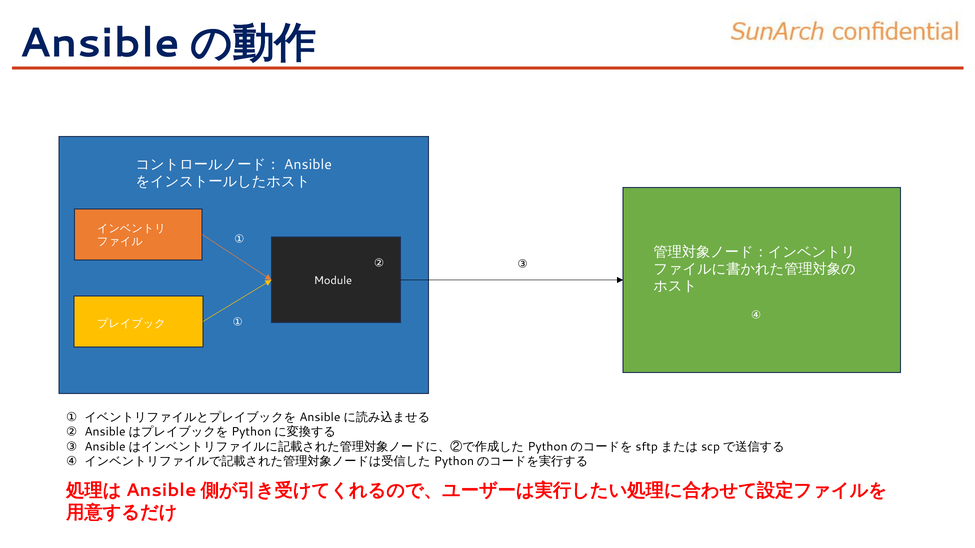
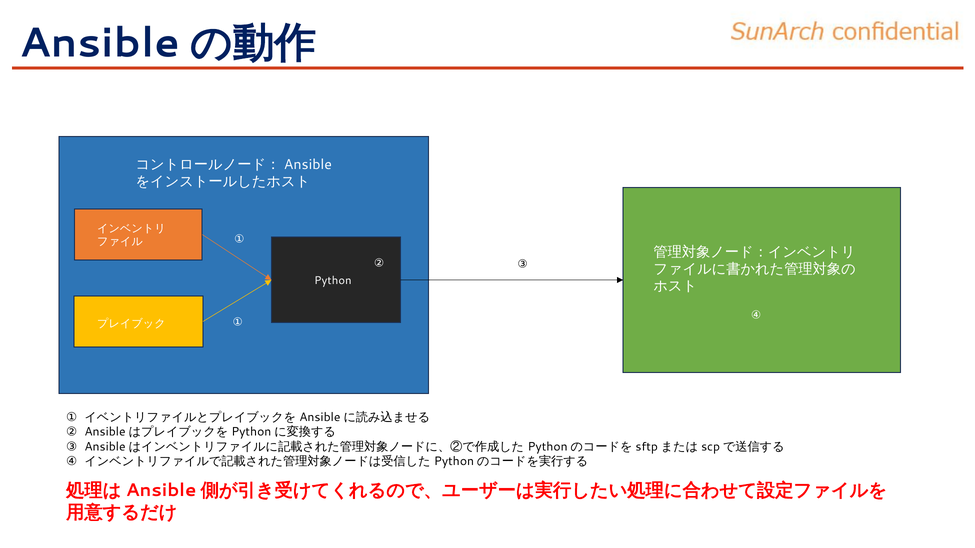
Module: Module -> Python
